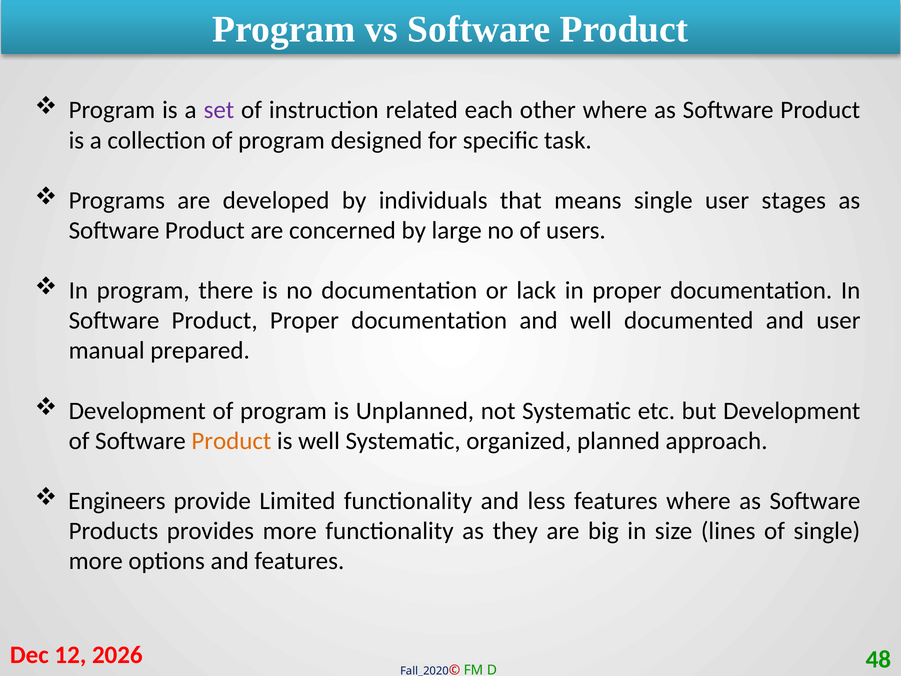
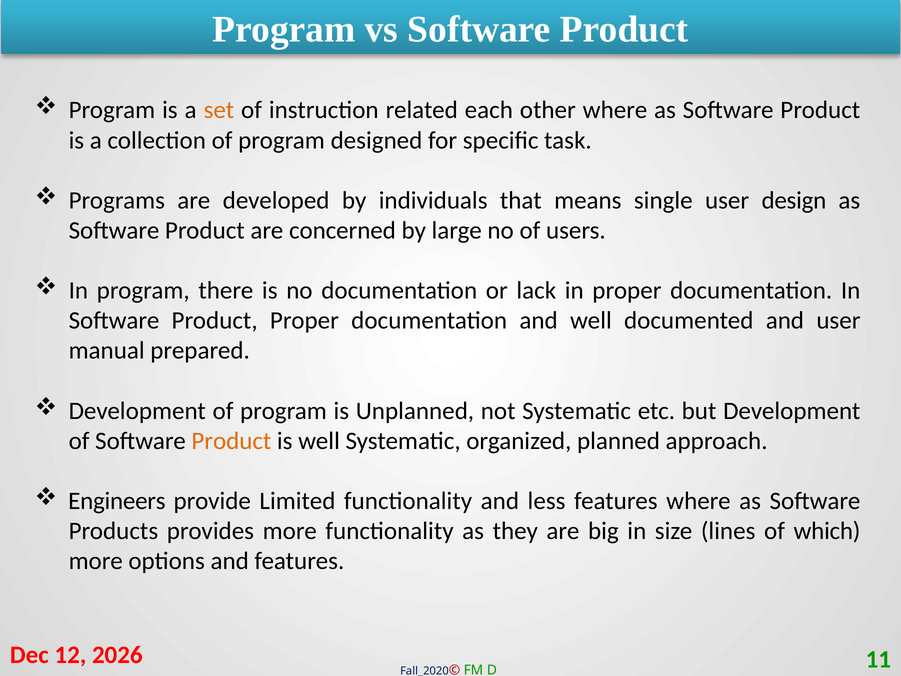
set colour: purple -> orange
stages: stages -> design
of single: single -> which
48: 48 -> 11
